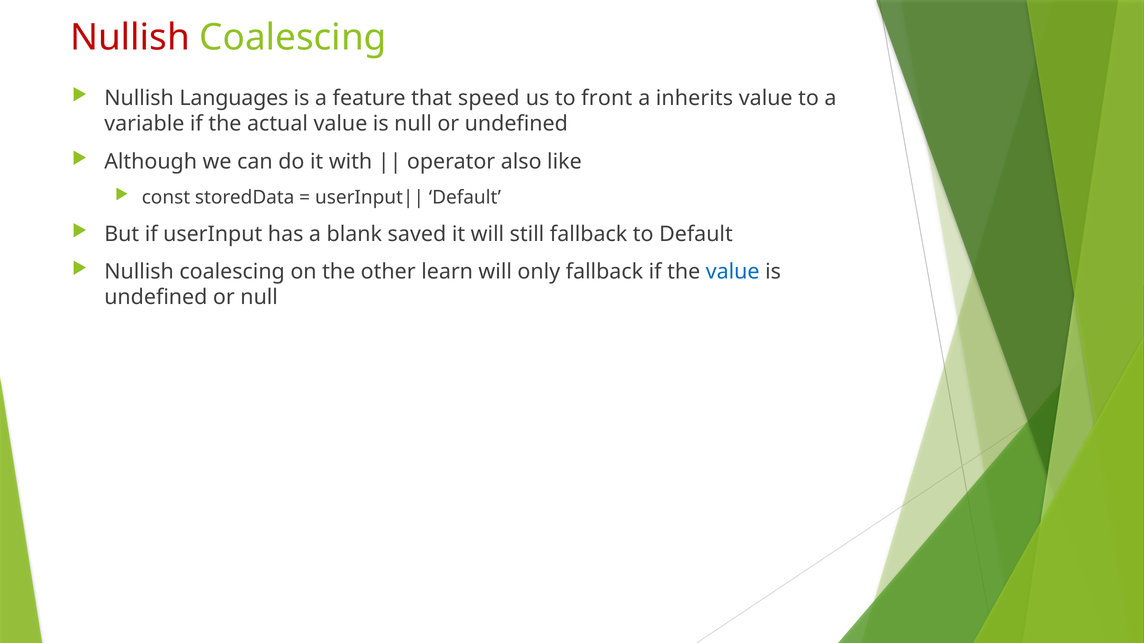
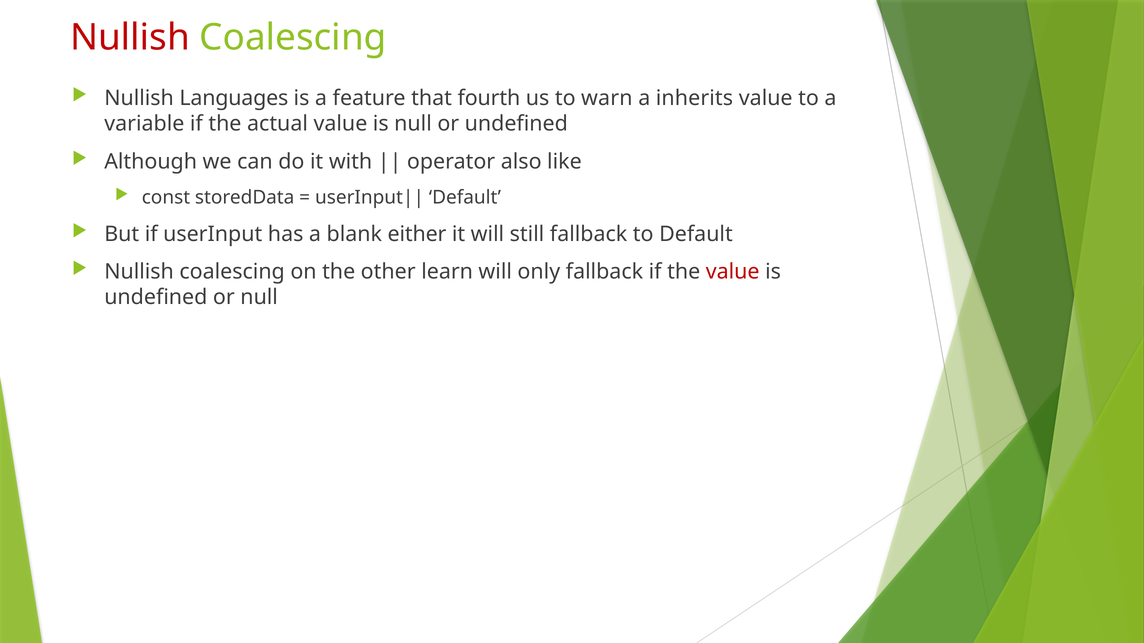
speed: speed -> fourth
front: front -> warn
saved: saved -> either
value at (733, 272) colour: blue -> red
